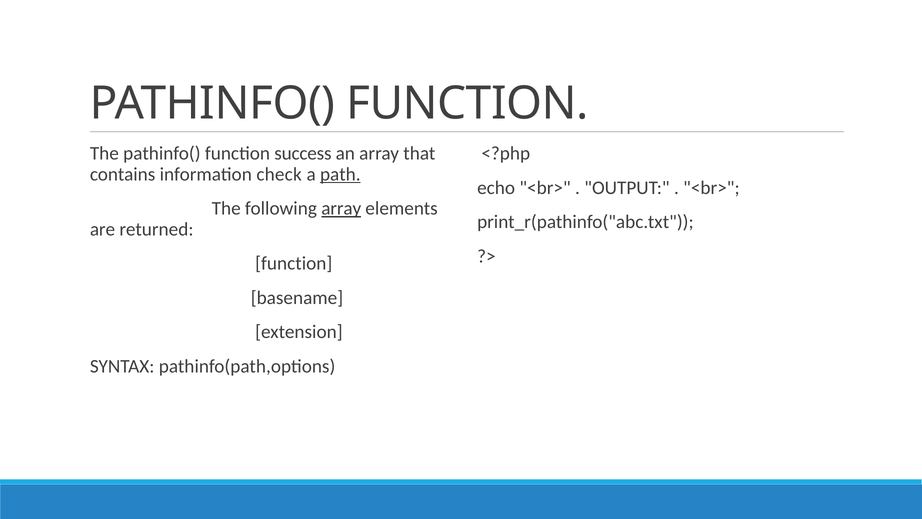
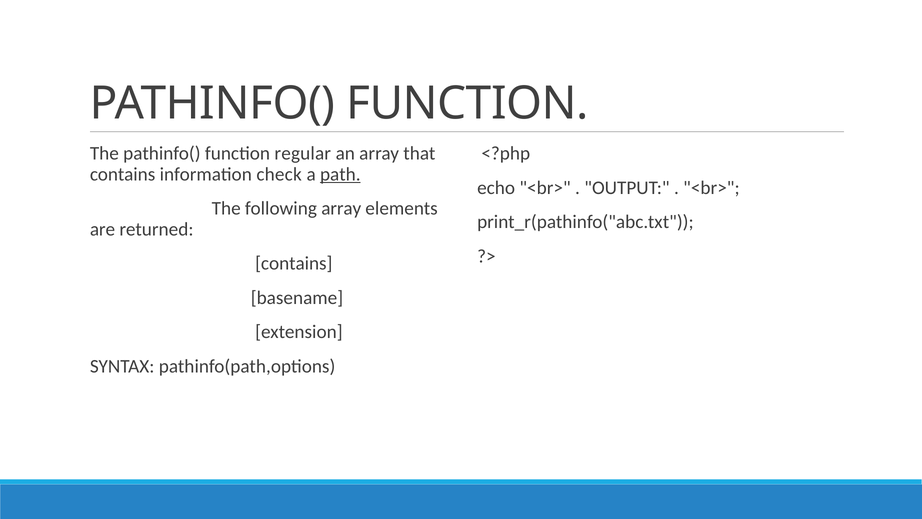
success: success -> regular
array at (341, 208) underline: present -> none
function at (294, 263): function -> contains
